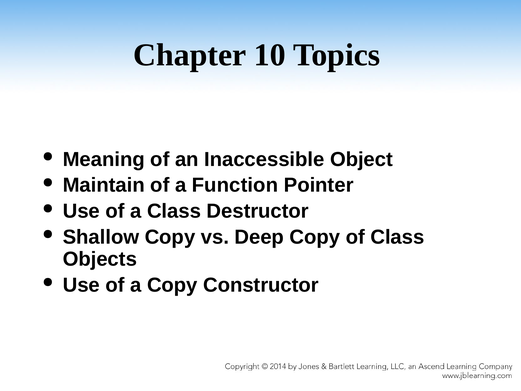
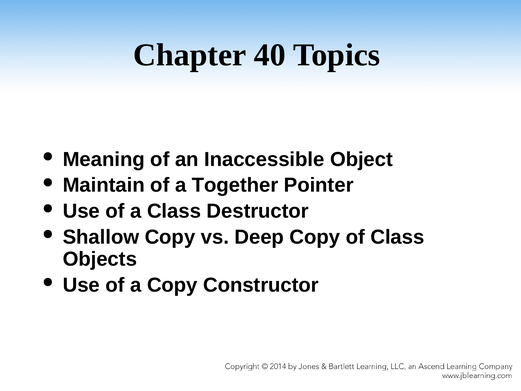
10: 10 -> 40
Function: Function -> Together
